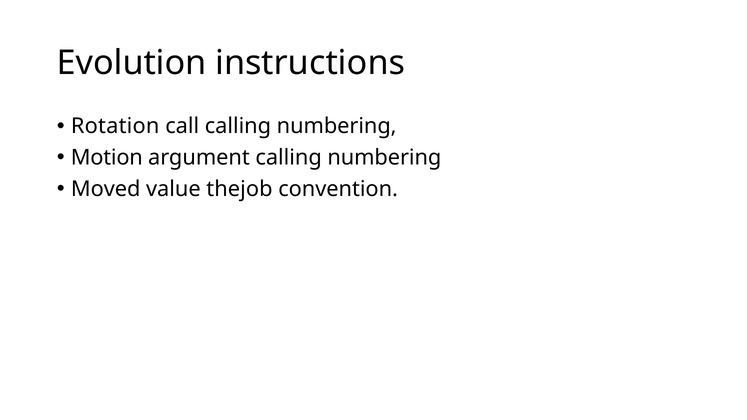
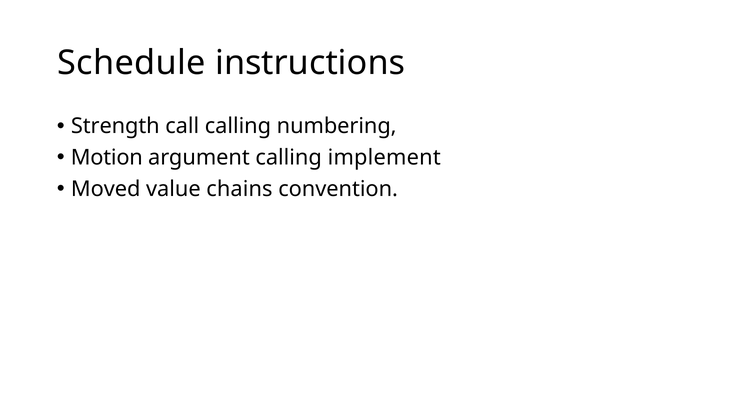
Evolution: Evolution -> Schedule
Rotation: Rotation -> Strength
argument calling numbering: numbering -> implement
thejob: thejob -> chains
